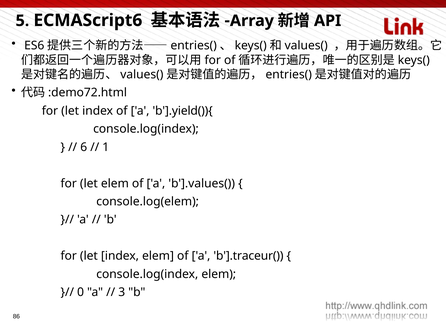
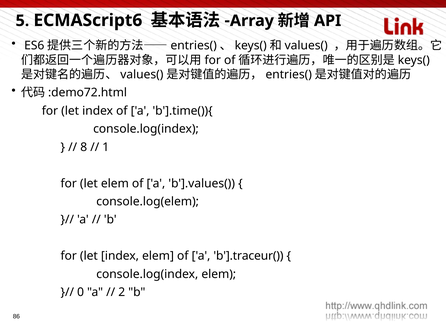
b'].yield()){: b'].yield()){ -> b'].time()){
6: 6 -> 8
3: 3 -> 2
